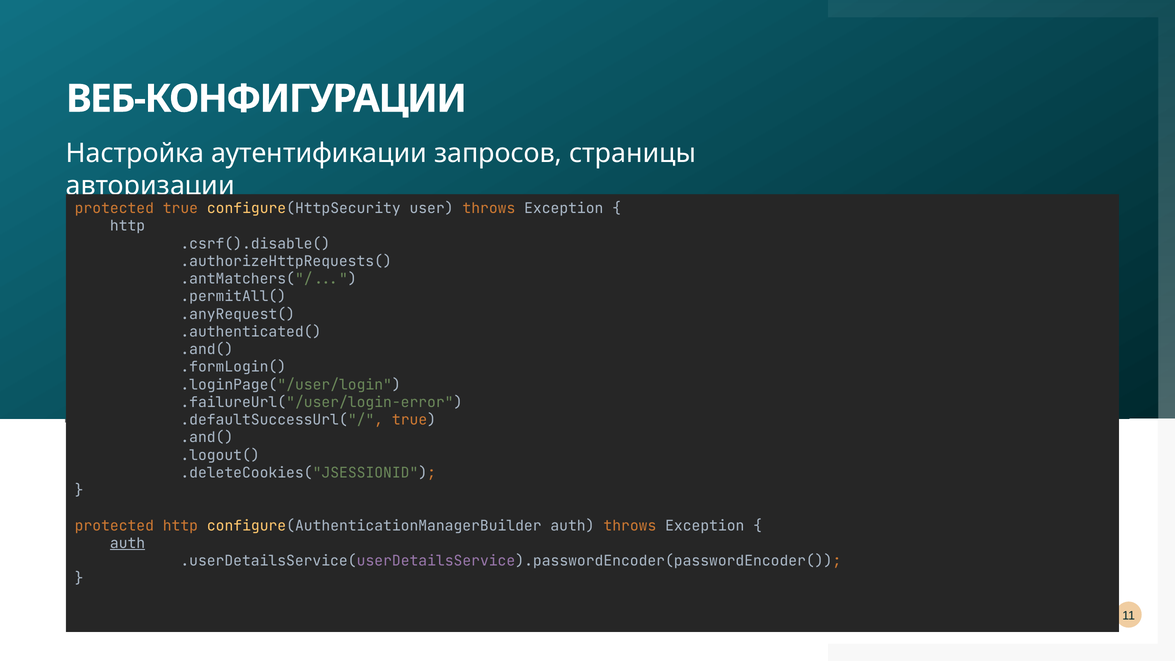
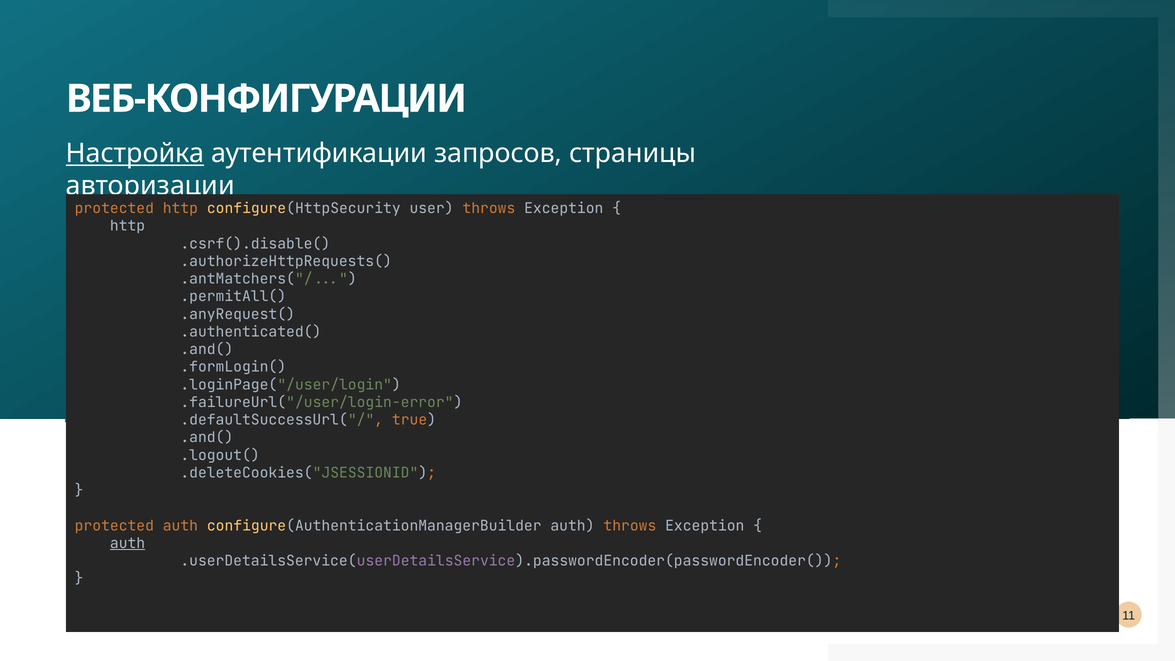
Настройка underline: none -> present
protected true: true -> http
protected http: http -> auth
